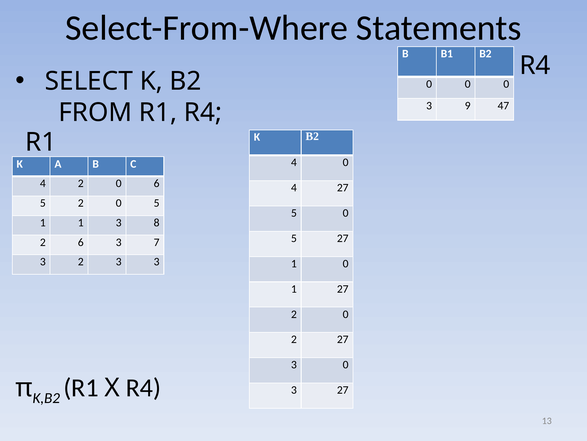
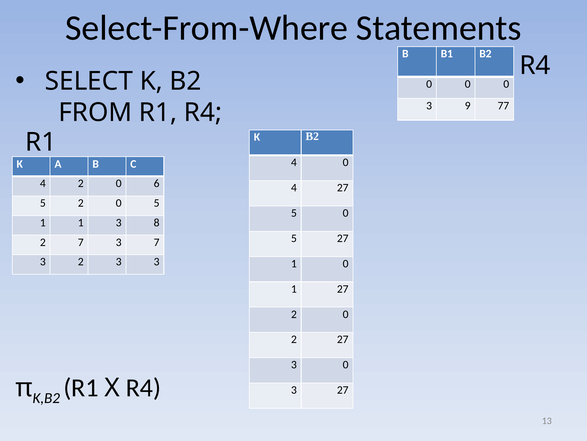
47: 47 -> 77
2 6: 6 -> 7
